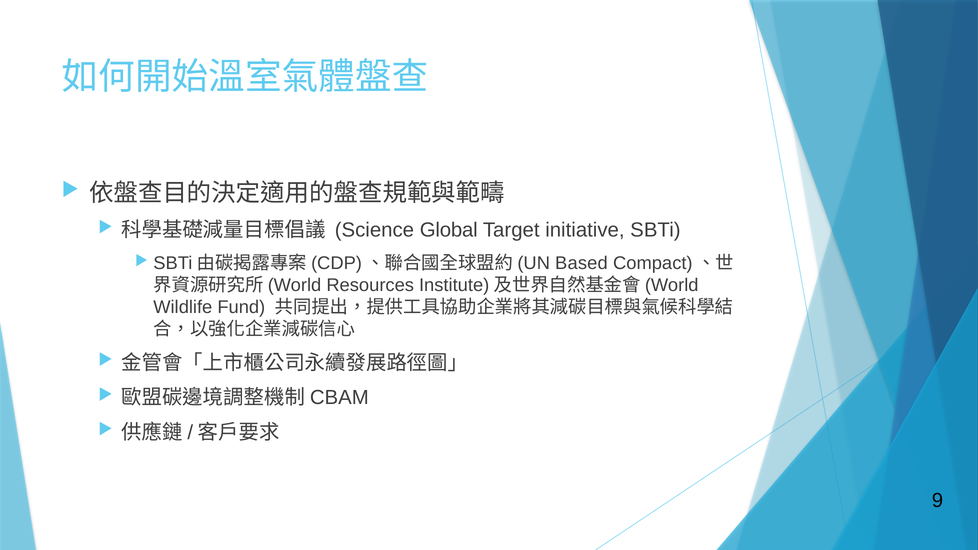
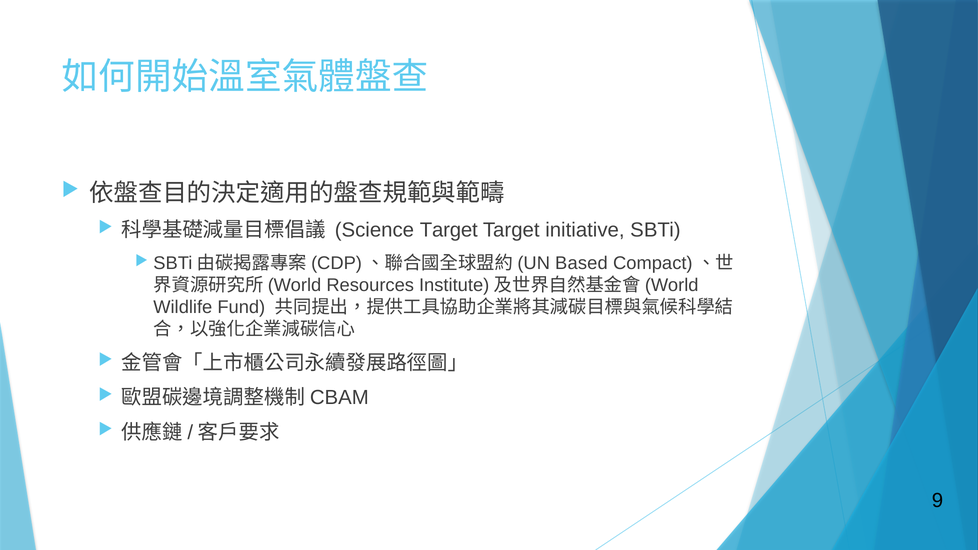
Science Global: Global -> Target
